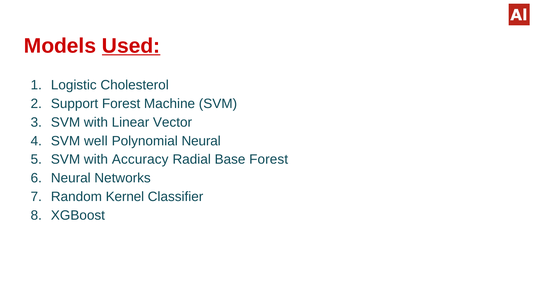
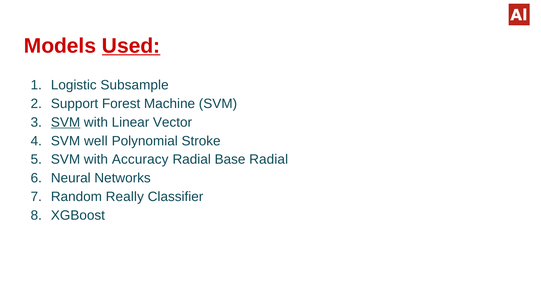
Cholesterol: Cholesterol -> Subsample
SVM at (66, 122) underline: none -> present
Polynomial Neural: Neural -> Stroke
Base Forest: Forest -> Radial
Kernel: Kernel -> Really
